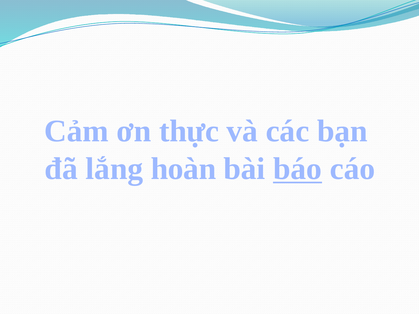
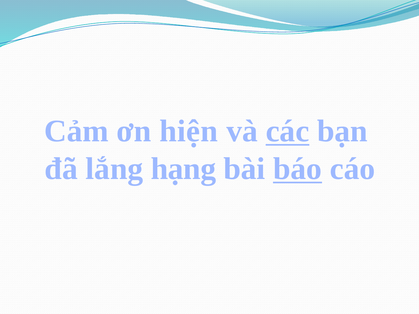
thực: thực -> hiện
các underline: none -> present
hoàn: hoàn -> hạng
